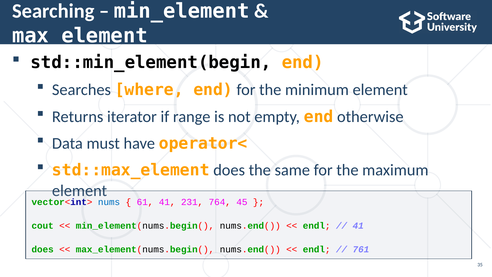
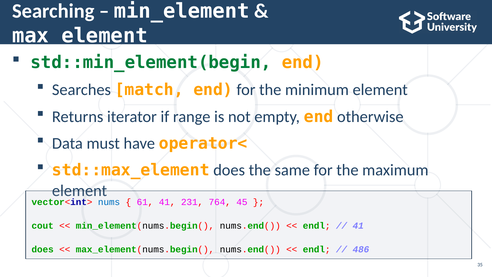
std::min_element(begin colour: black -> green
where: where -> match
761: 761 -> 486
